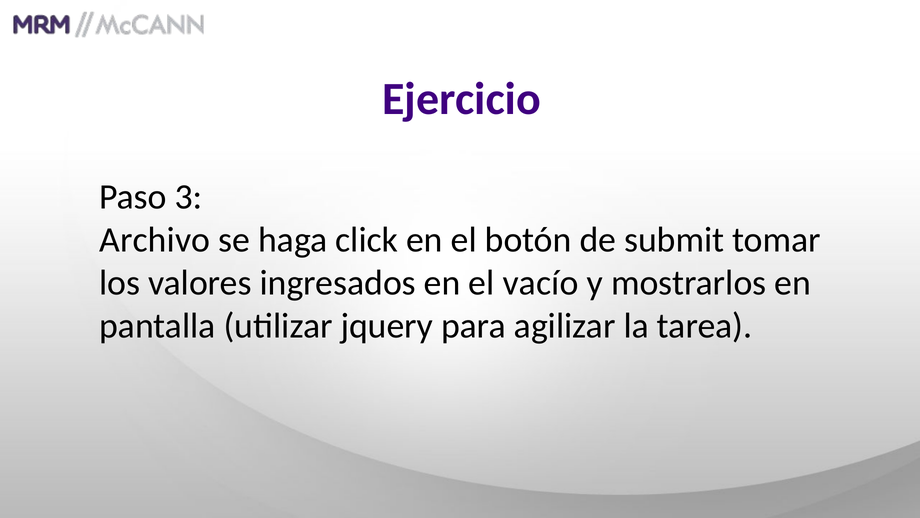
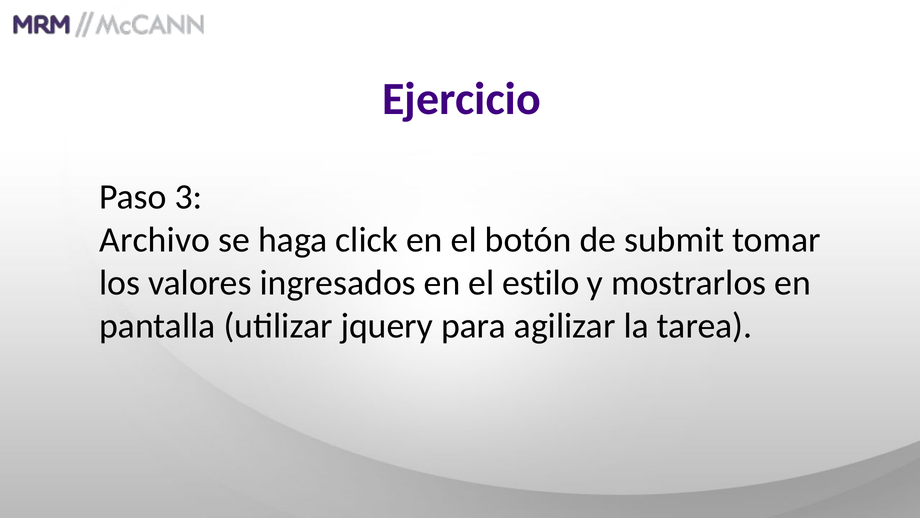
vacío: vacío -> estilo
